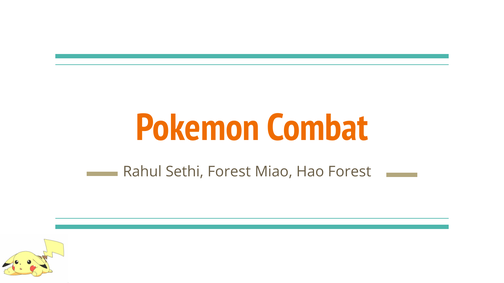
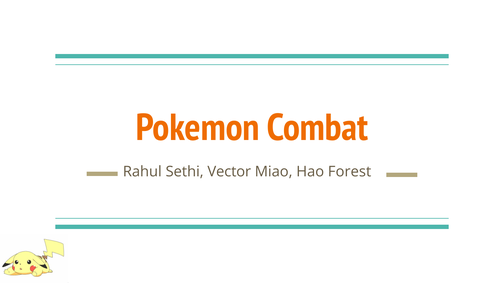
Sethi Forest: Forest -> Vector
